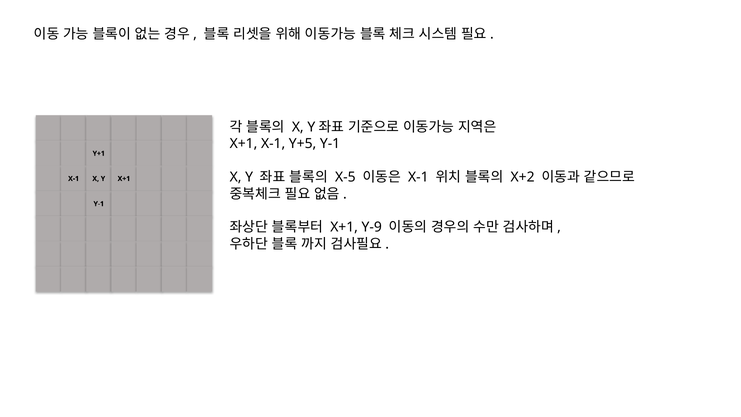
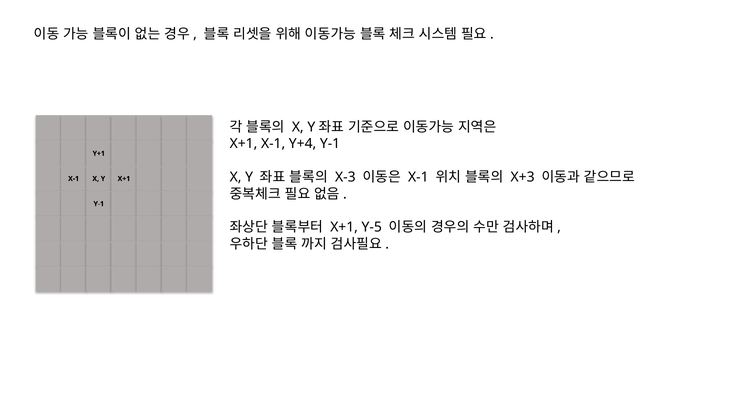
Y+5: Y+5 -> Y+4
X-5: X-5 -> X-3
X+2: X+2 -> X+3
Y-9: Y-9 -> Y-5
